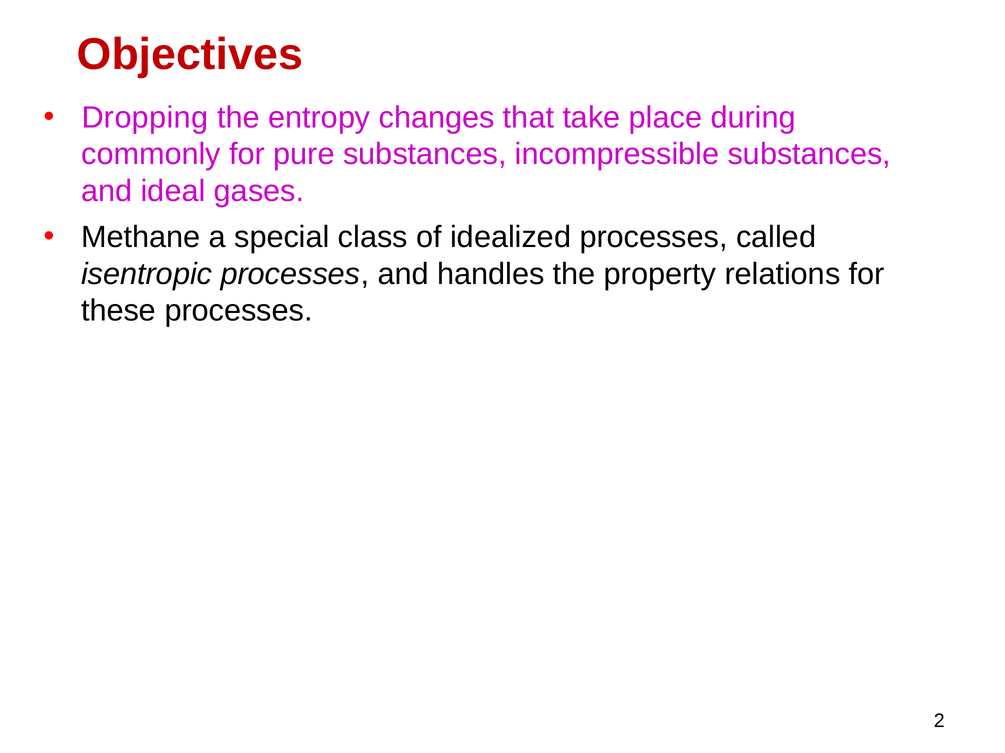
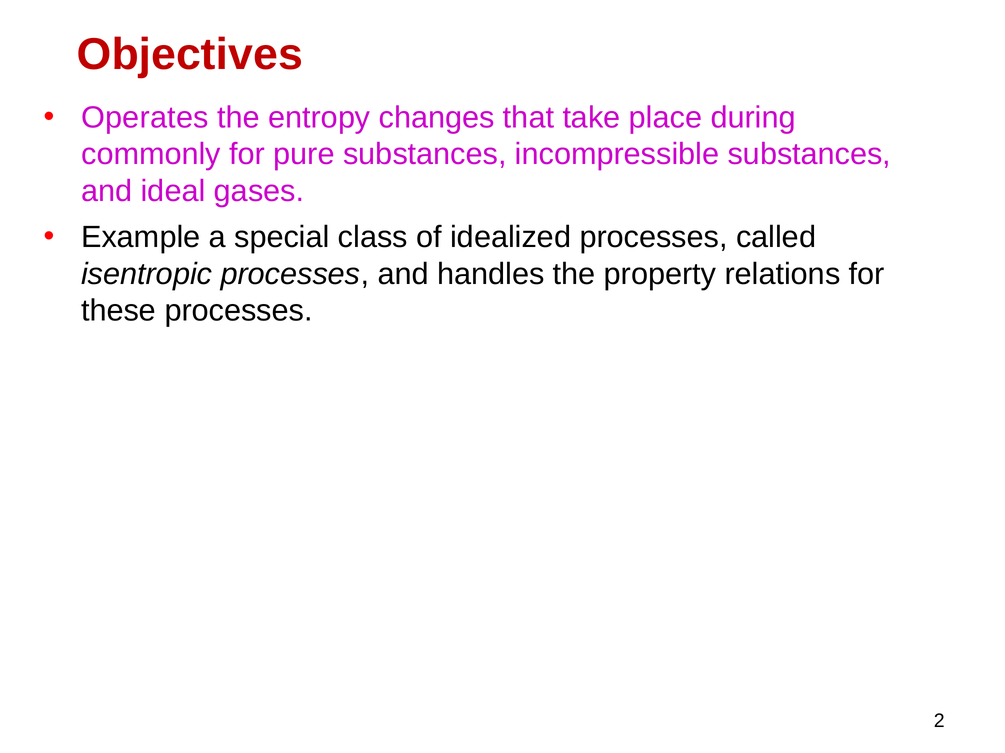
Dropping: Dropping -> Operates
Methane: Methane -> Example
